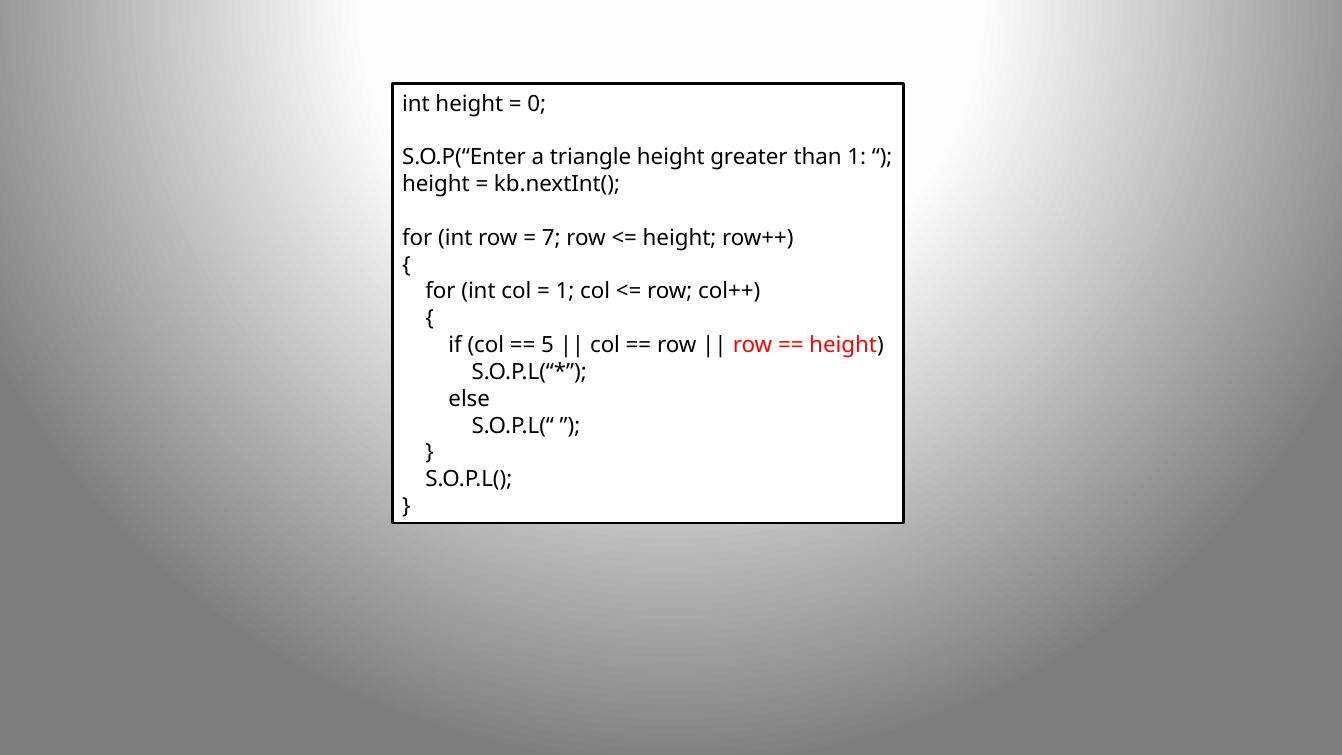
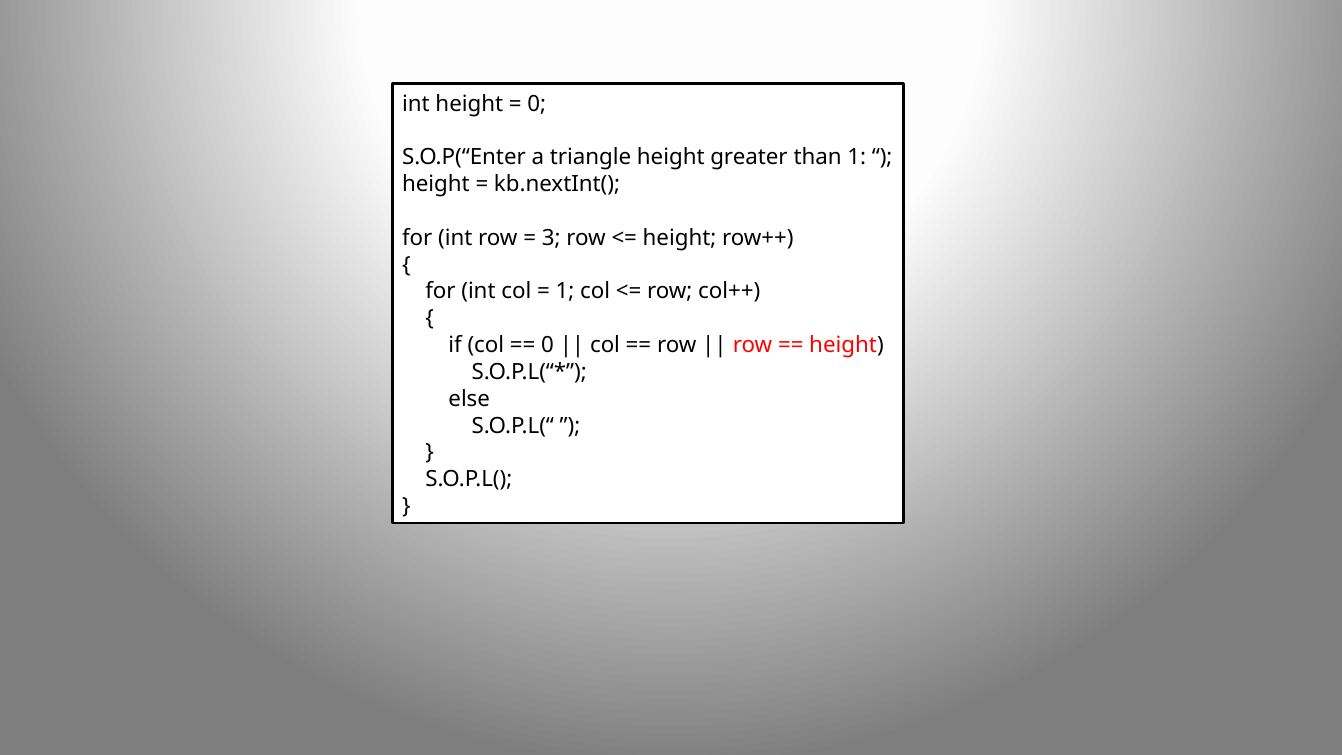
7: 7 -> 3
5 at (548, 345): 5 -> 0
